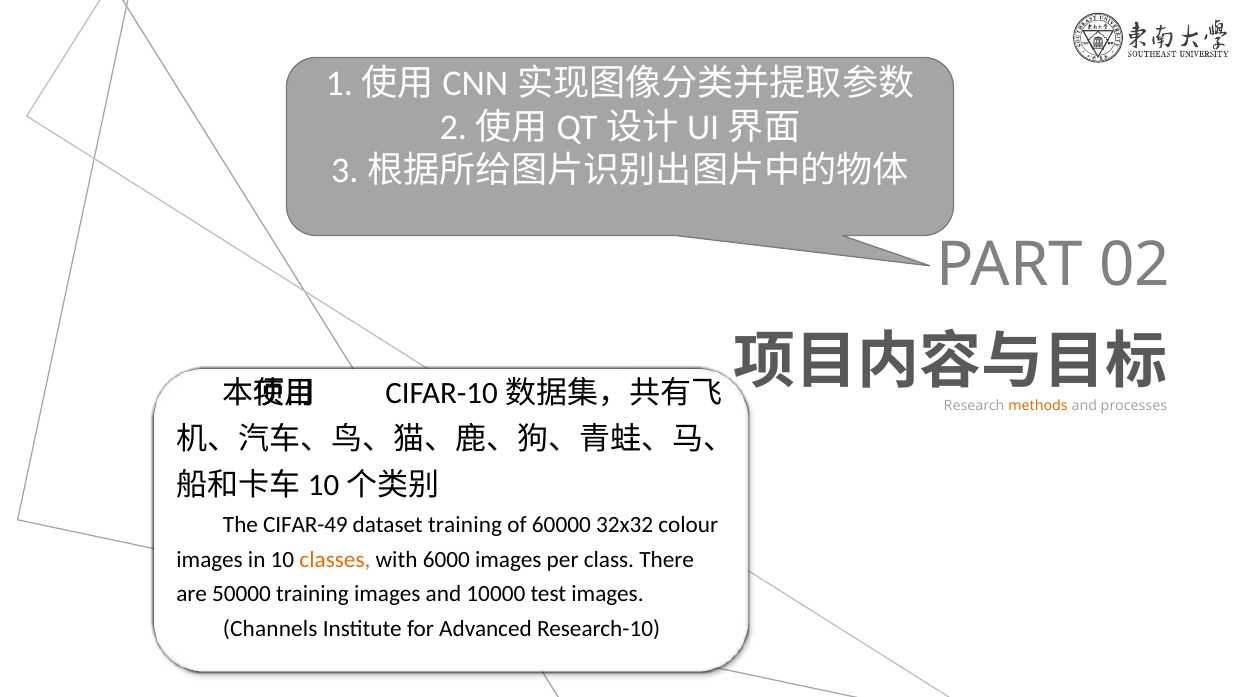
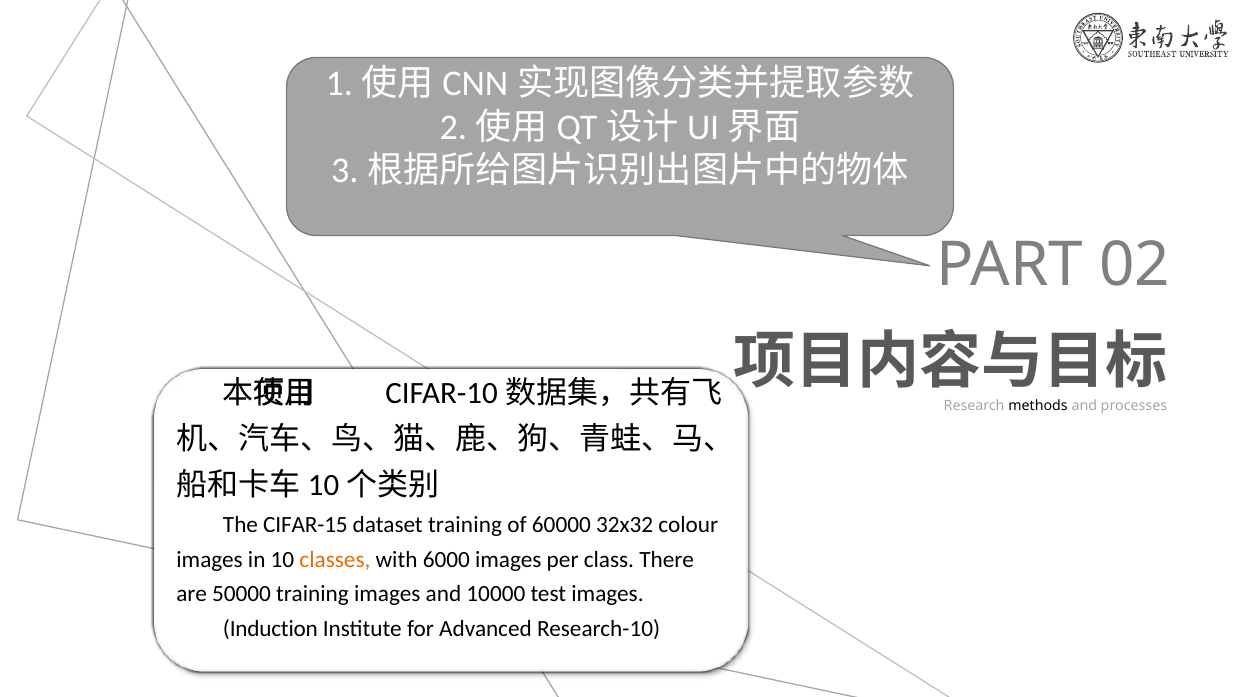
methods colour: orange -> black
CIFAR-49: CIFAR-49 -> CIFAR-15
Channels: Channels -> Induction
